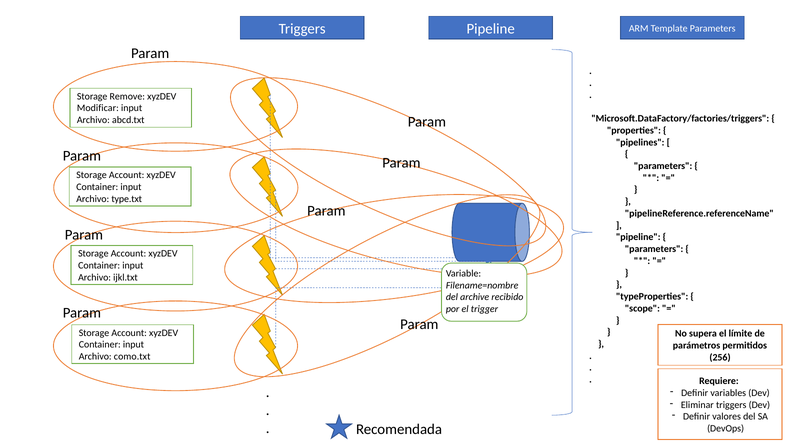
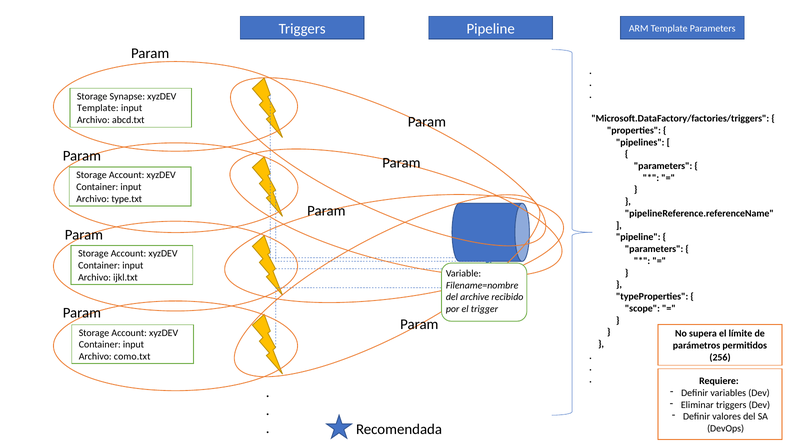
Remove: Remove -> Synapse
Modificar at (98, 108): Modificar -> Template
